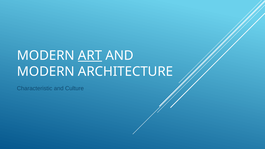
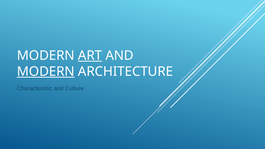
MODERN at (46, 71) underline: none -> present
